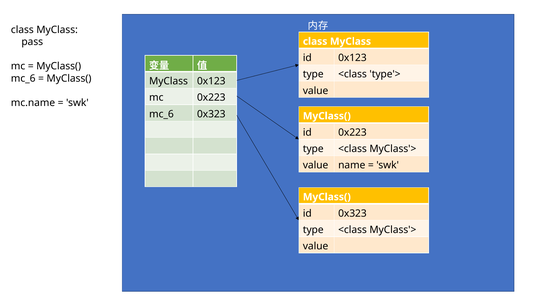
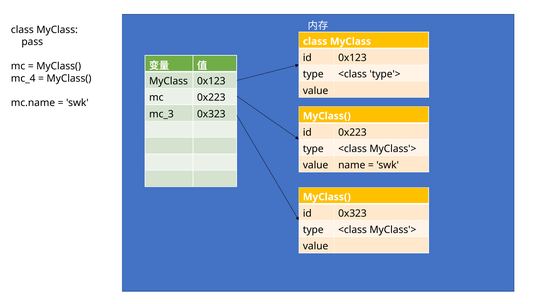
mc_6 at (23, 78): mc_6 -> mc_4
mc_6 at (161, 114): mc_6 -> mc_3
